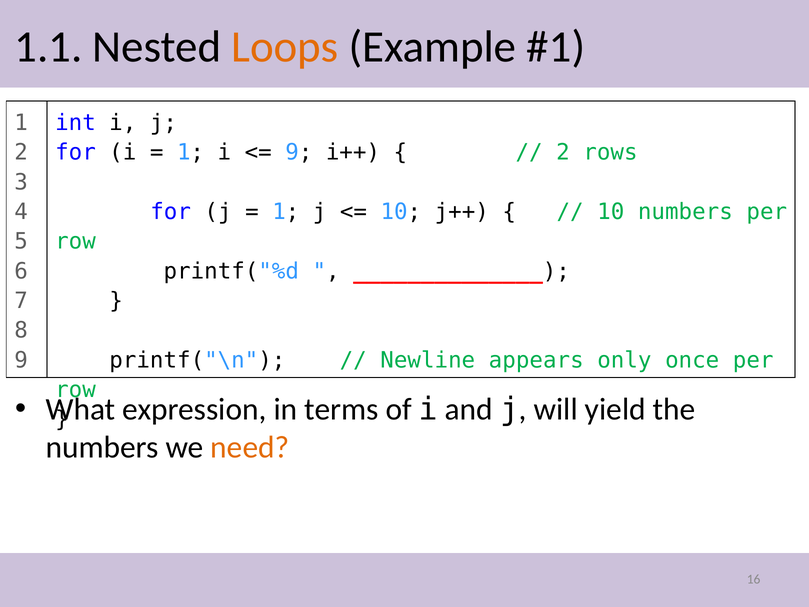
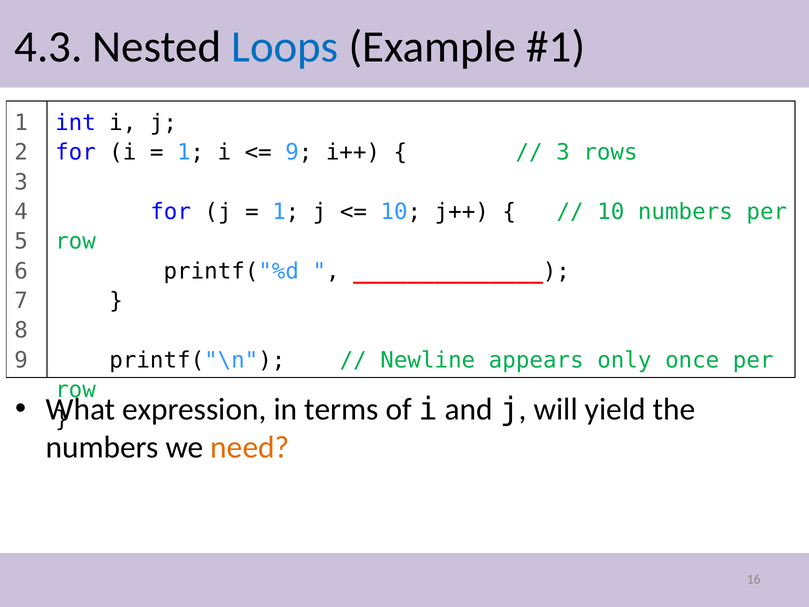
1.1: 1.1 -> 4.3
Loops colour: orange -> blue
2 at (563, 152): 2 -> 3
